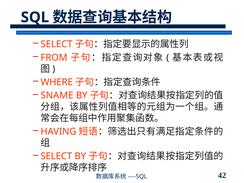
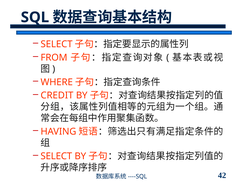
SNAME: SNAME -> CREDIT
